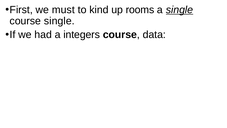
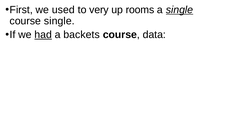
must: must -> used
kind: kind -> very
had underline: none -> present
integers: integers -> backets
